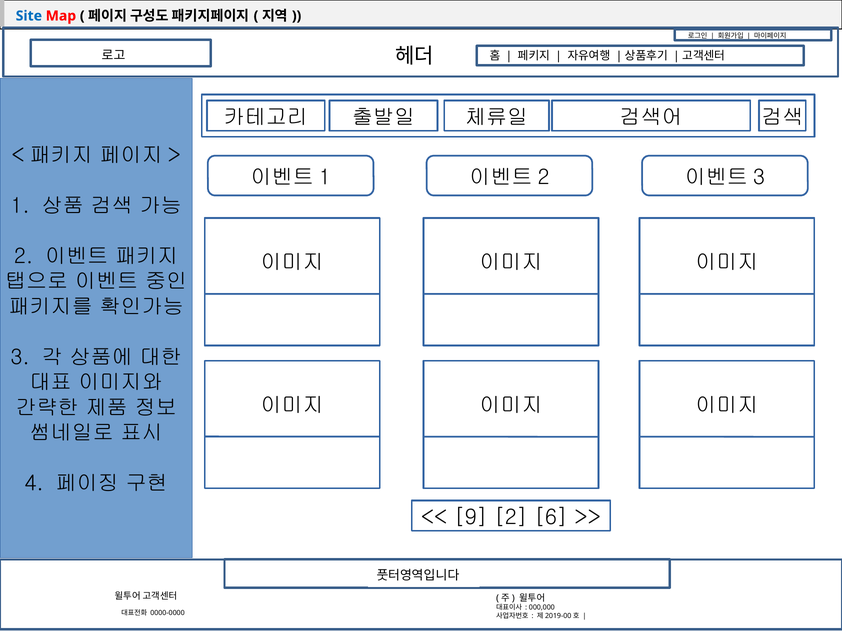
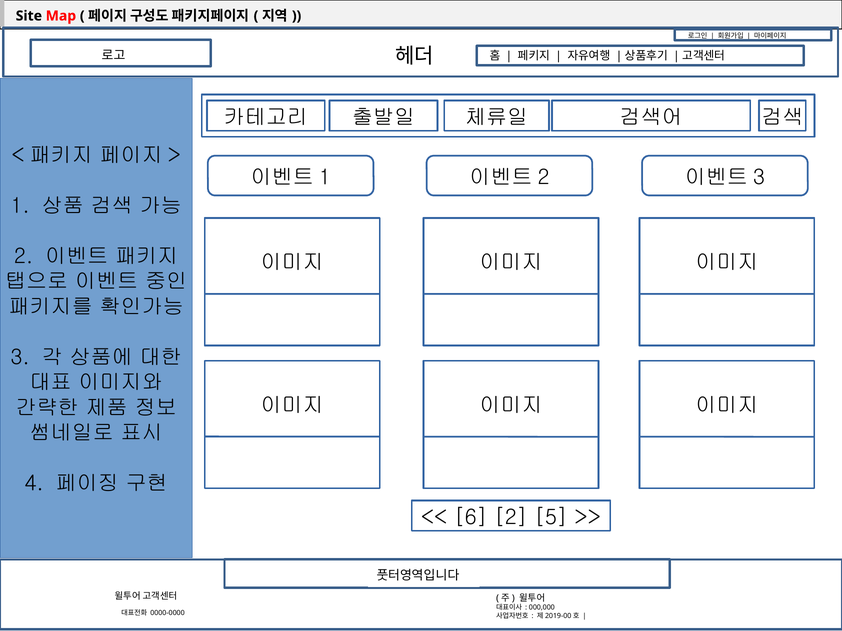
Site colour: blue -> black
9: 9 -> 6
6: 6 -> 5
